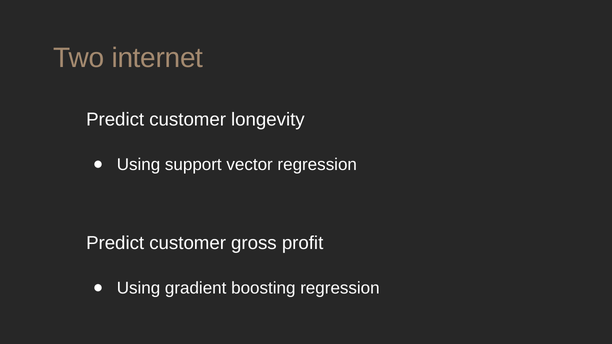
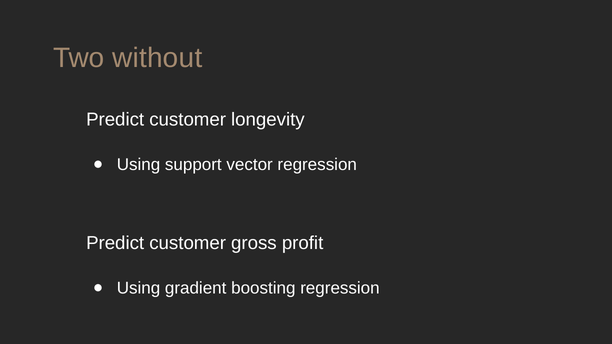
internet: internet -> without
